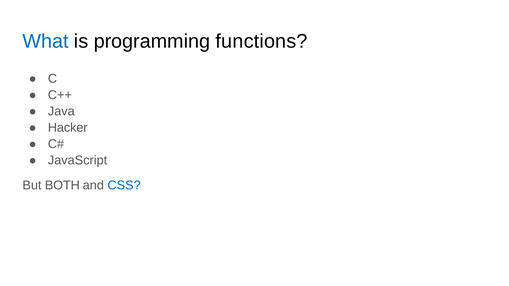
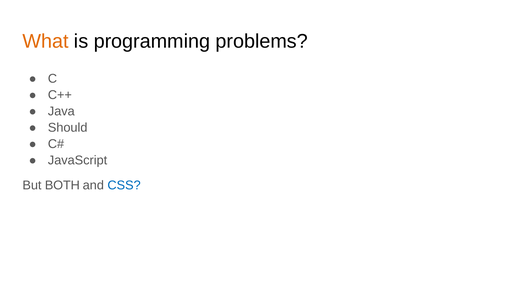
What colour: blue -> orange
functions: functions -> problems
Hacker: Hacker -> Should
